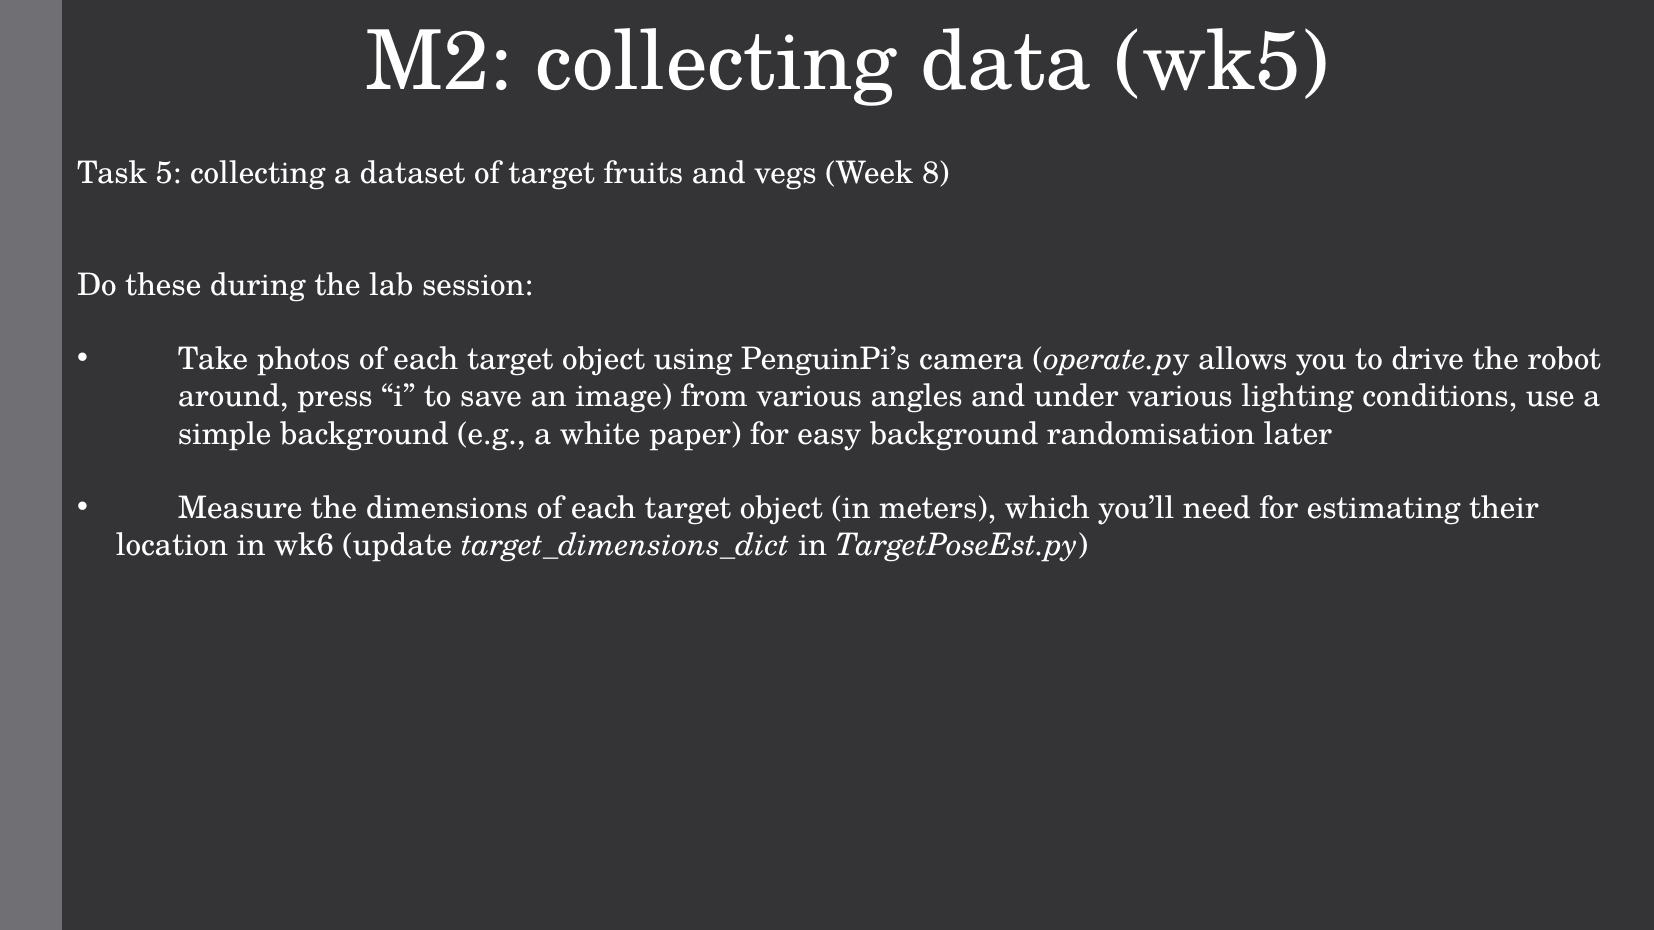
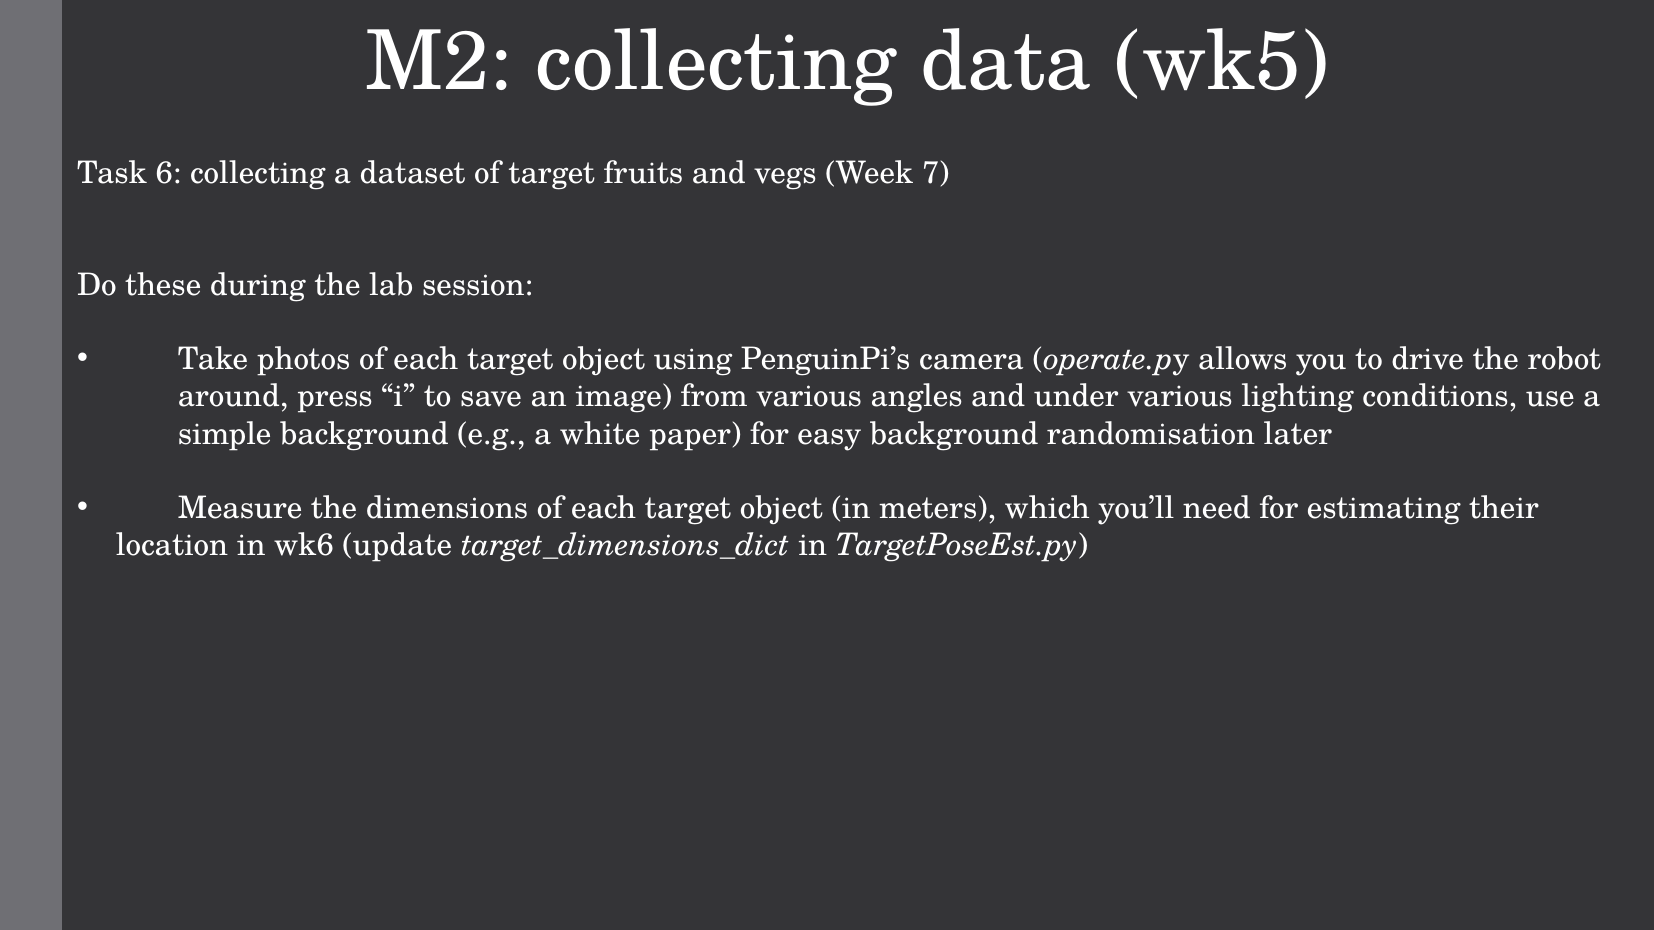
5: 5 -> 6
8: 8 -> 7
